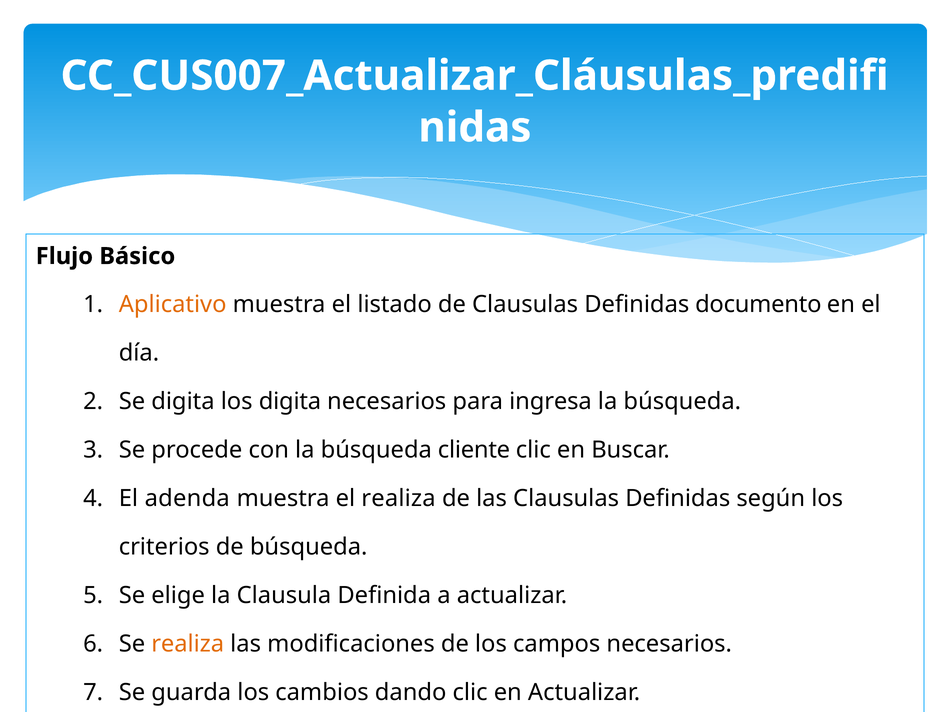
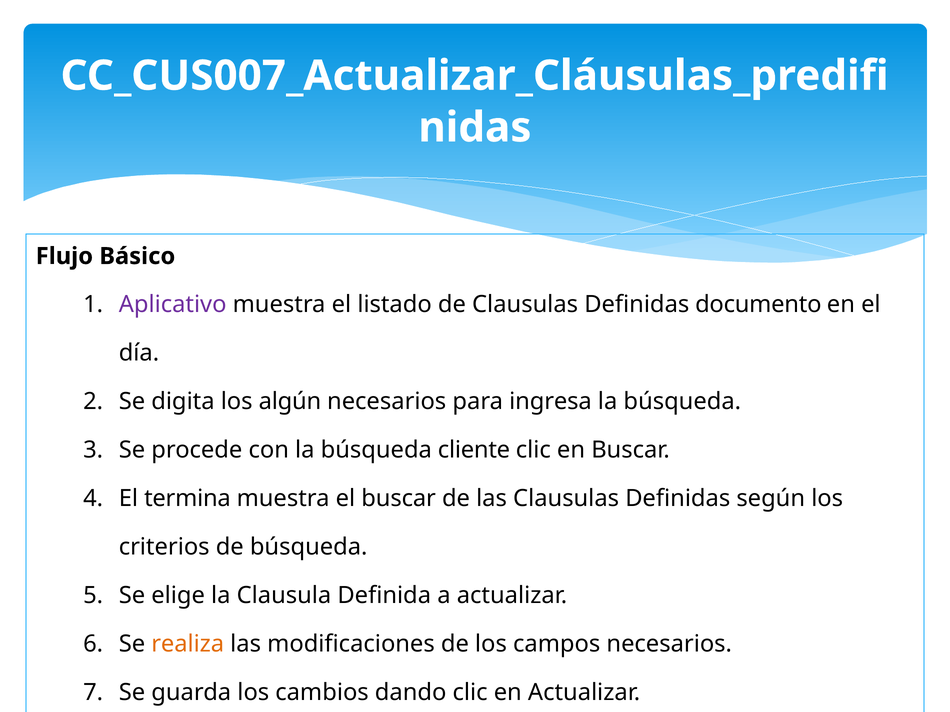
Aplicativo colour: orange -> purple
los digita: digita -> algún
adenda: adenda -> termina
el realiza: realiza -> buscar
